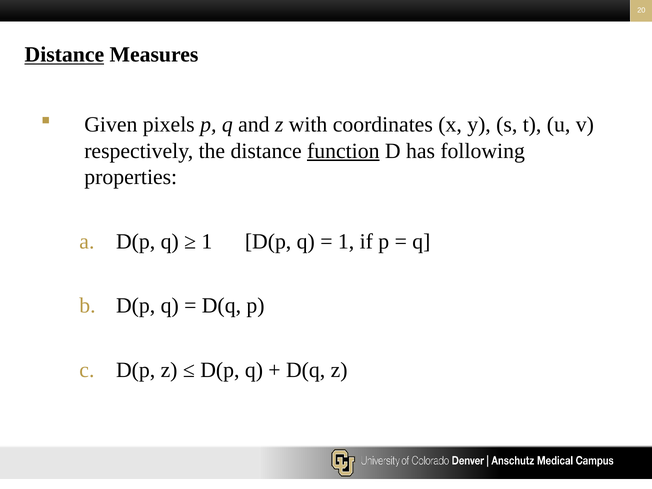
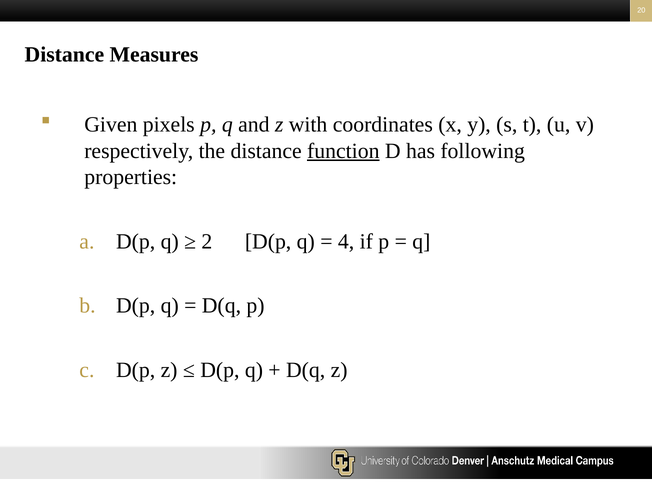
Distance at (64, 55) underline: present -> none
1 at (207, 241): 1 -> 2
1 at (346, 241): 1 -> 4
